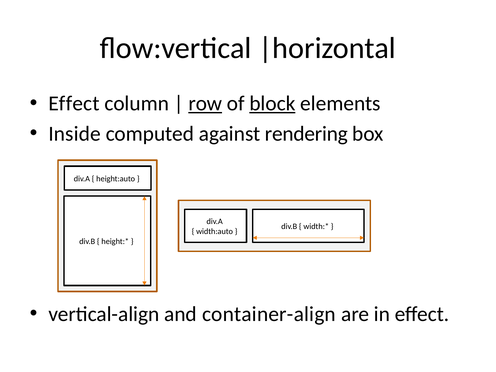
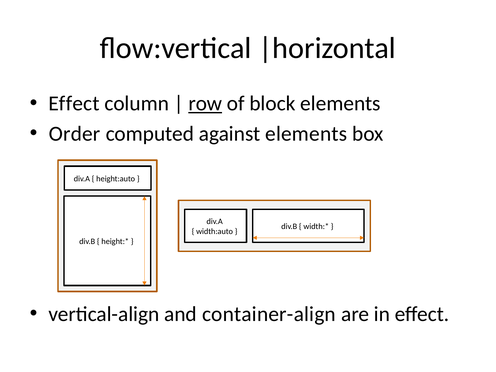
block underline: present -> none
Inside: Inside -> Order
against rendering: rendering -> elements
